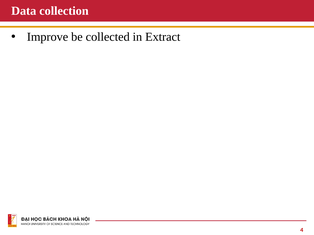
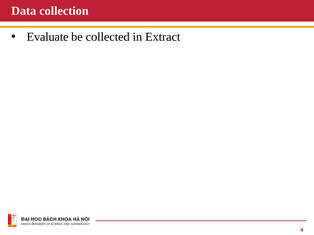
Improve: Improve -> Evaluate
